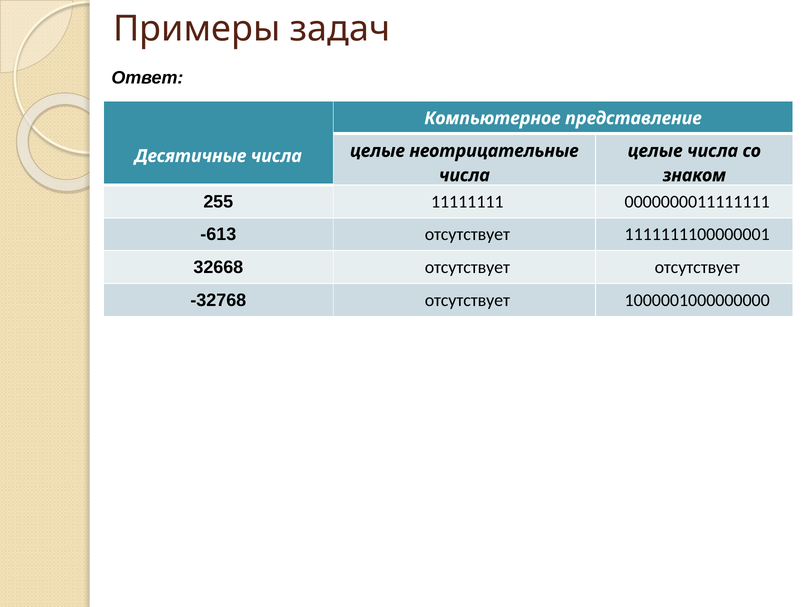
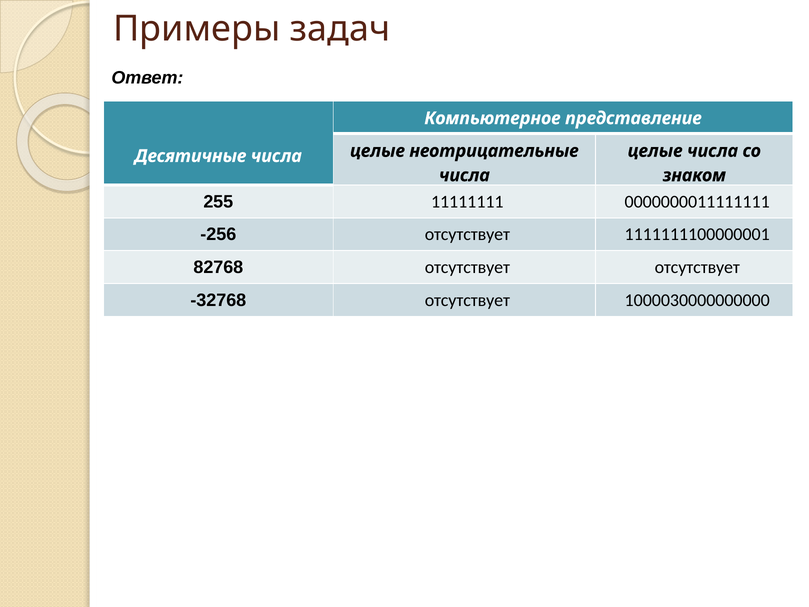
-613: -613 -> -256
32668: 32668 -> 82768
1000001000000000: 1000001000000000 -> 1000030000000000
